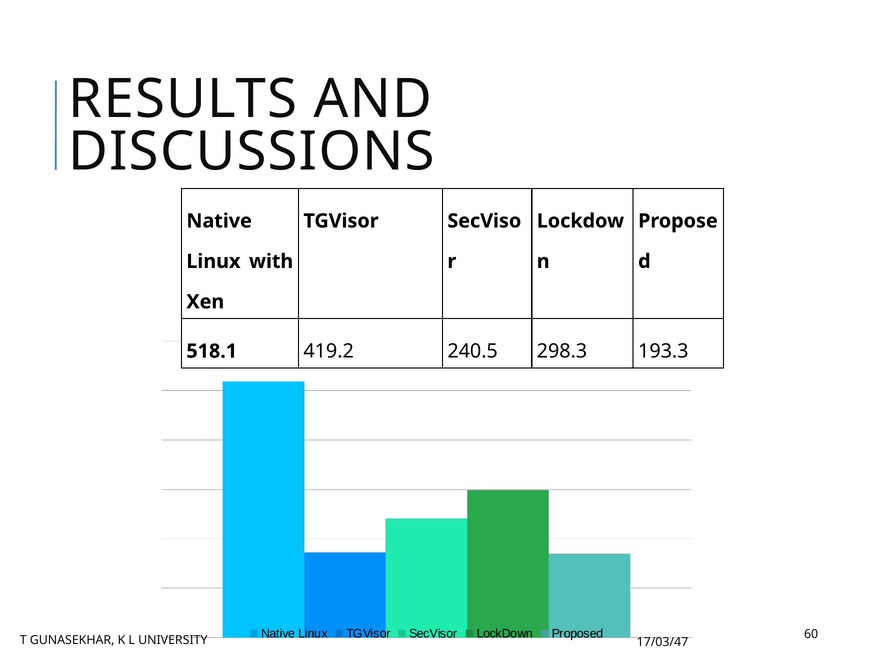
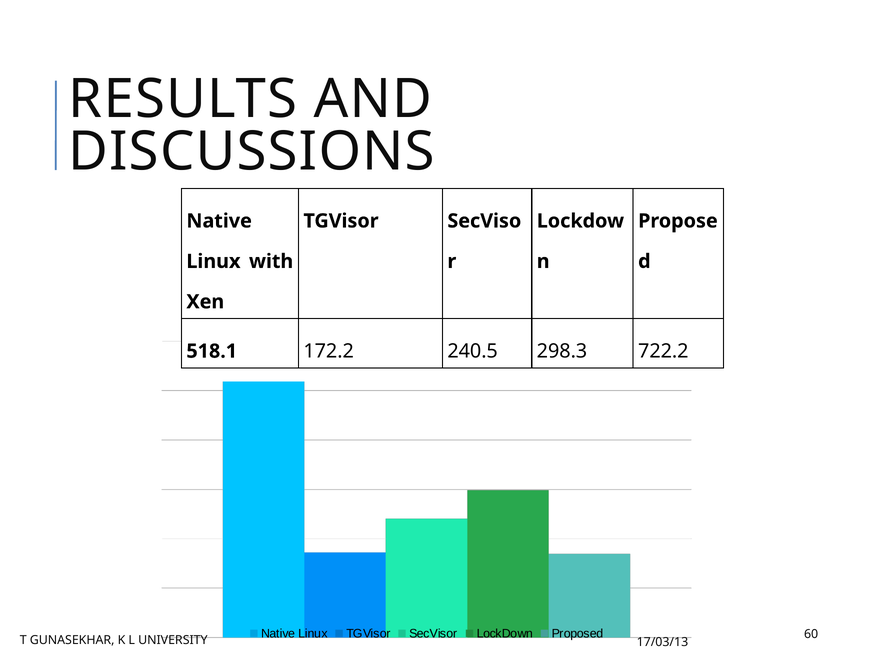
419.2: 419.2 -> 172.2
193.3: 193.3 -> 722.2
17/03/47: 17/03/47 -> 17/03/13
